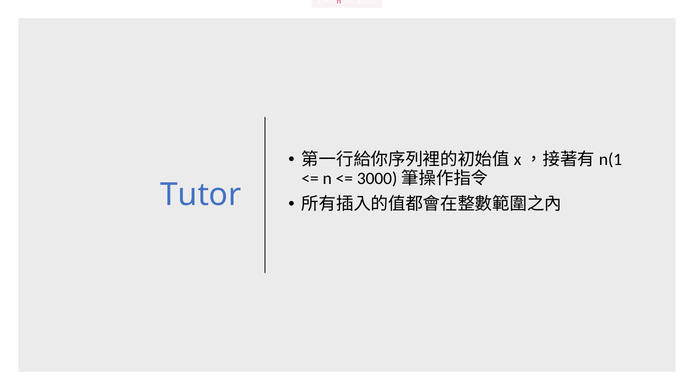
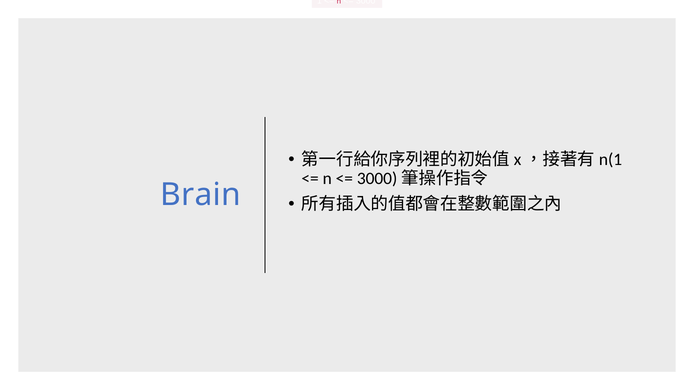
Tutor: Tutor -> Brain
